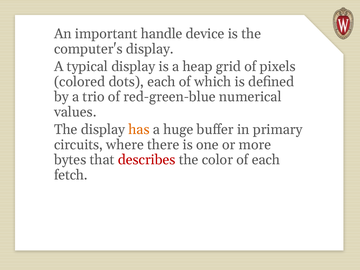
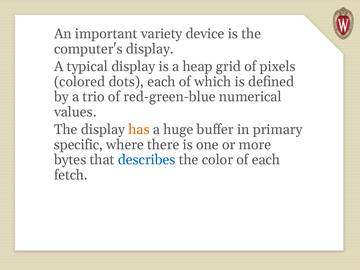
handle: handle -> variety
circuits: circuits -> specific
describes colour: red -> blue
